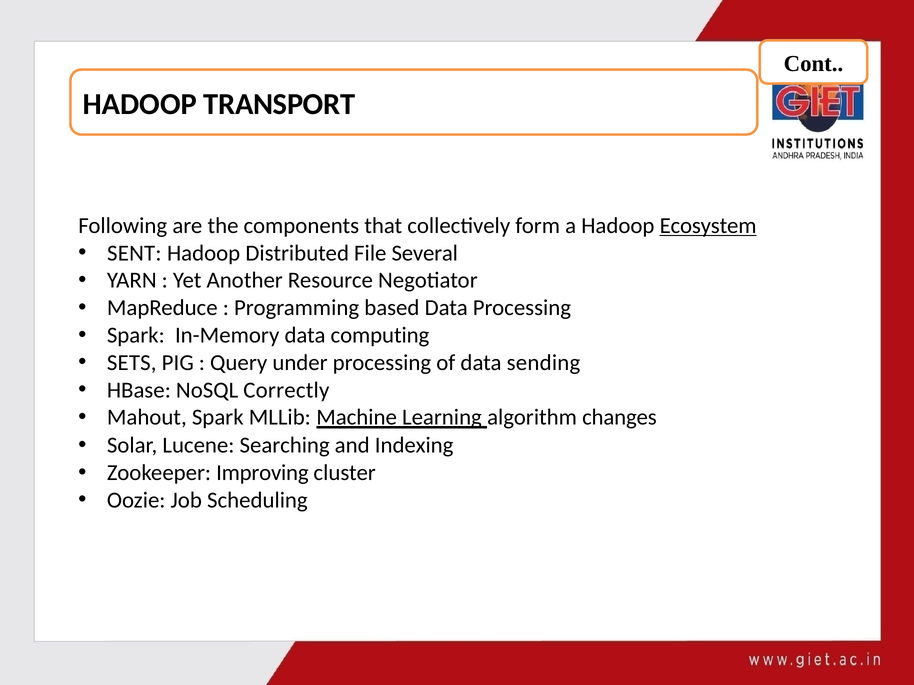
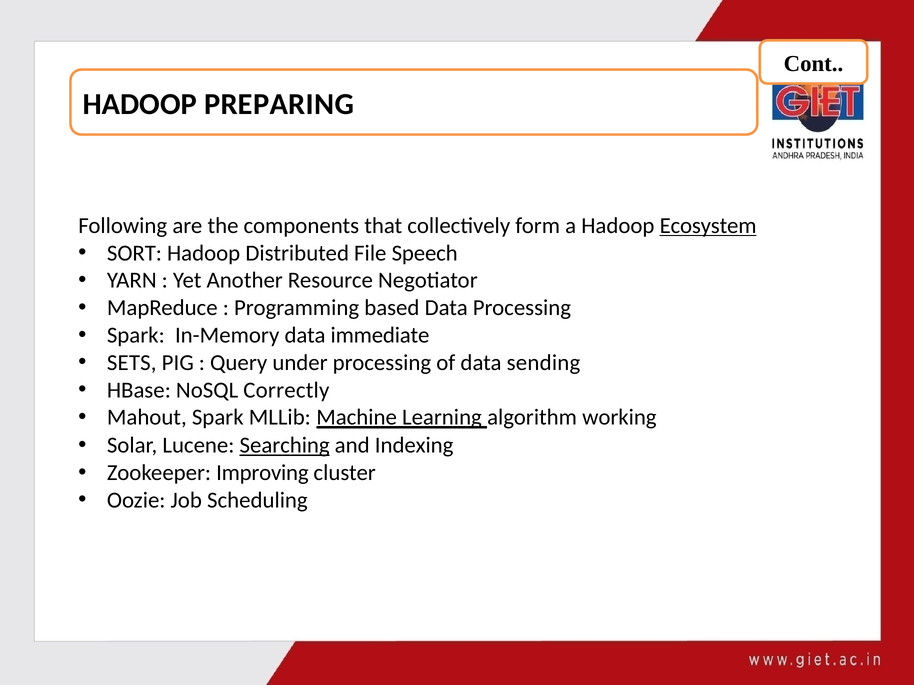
TRANSPORT: TRANSPORT -> PREPARING
SENT: SENT -> SORT
Several: Several -> Speech
computing: computing -> immediate
changes: changes -> working
Searching underline: none -> present
